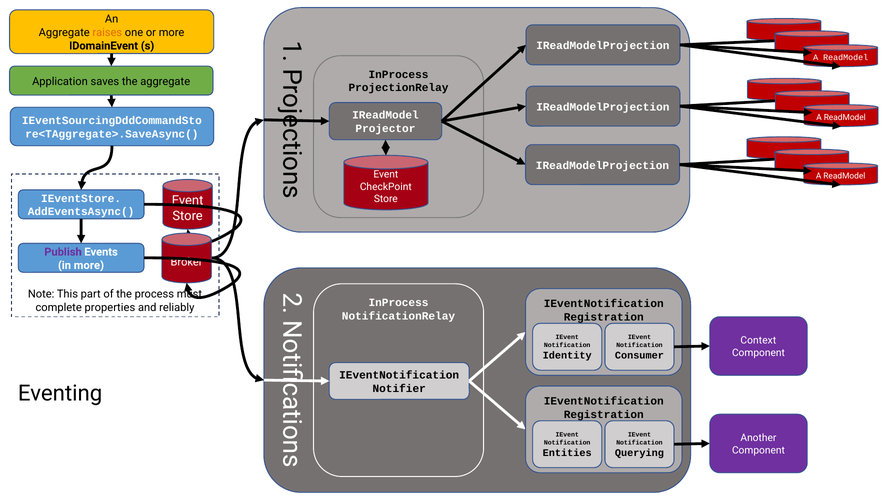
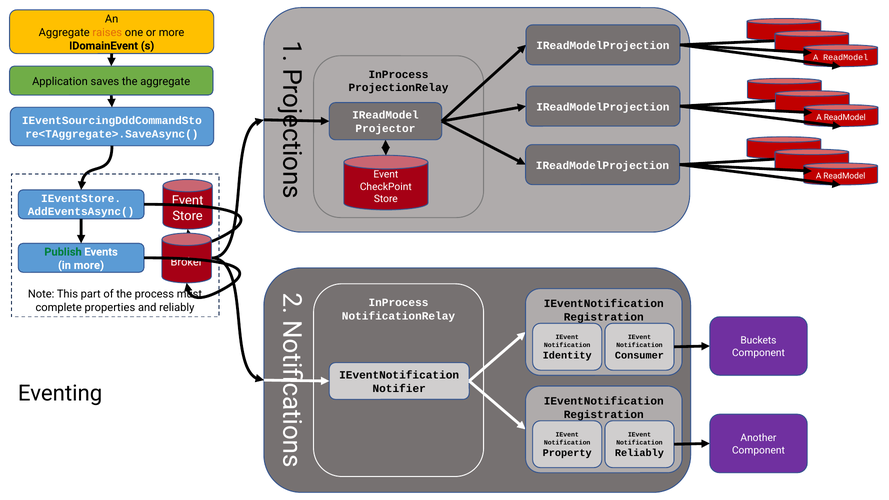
Publish colour: purple -> green
Context: Context -> Buckets
Entities: Entities -> Property
Querying at (639, 453): Querying -> Reliably
